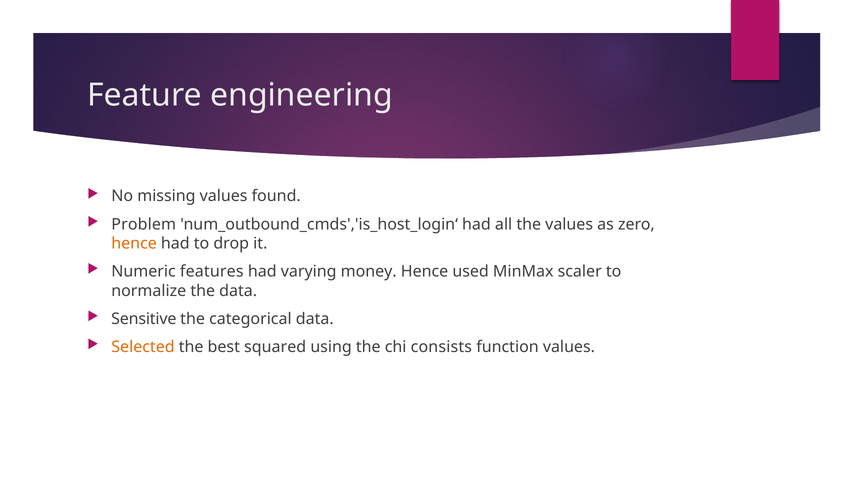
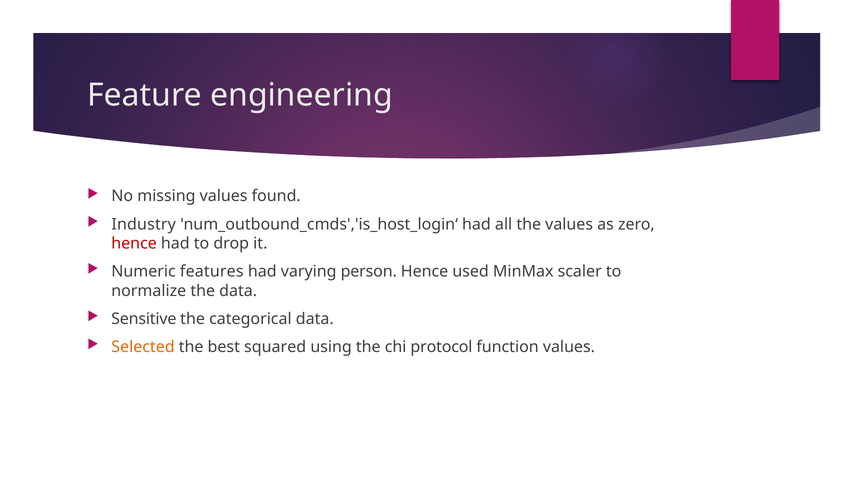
Problem: Problem -> Industry
hence at (134, 244) colour: orange -> red
money: money -> person
consists: consists -> protocol
